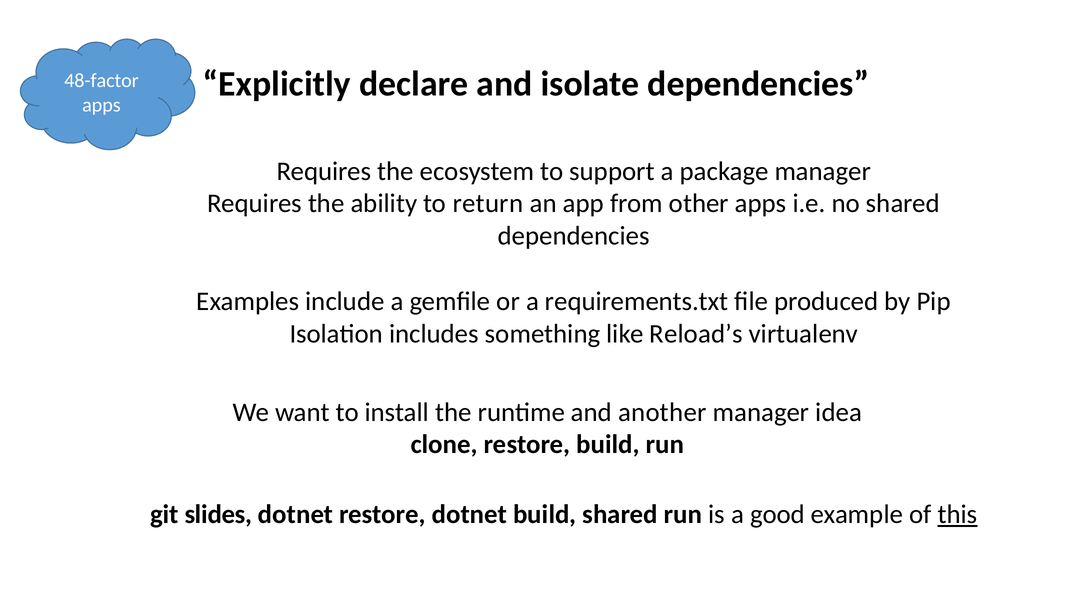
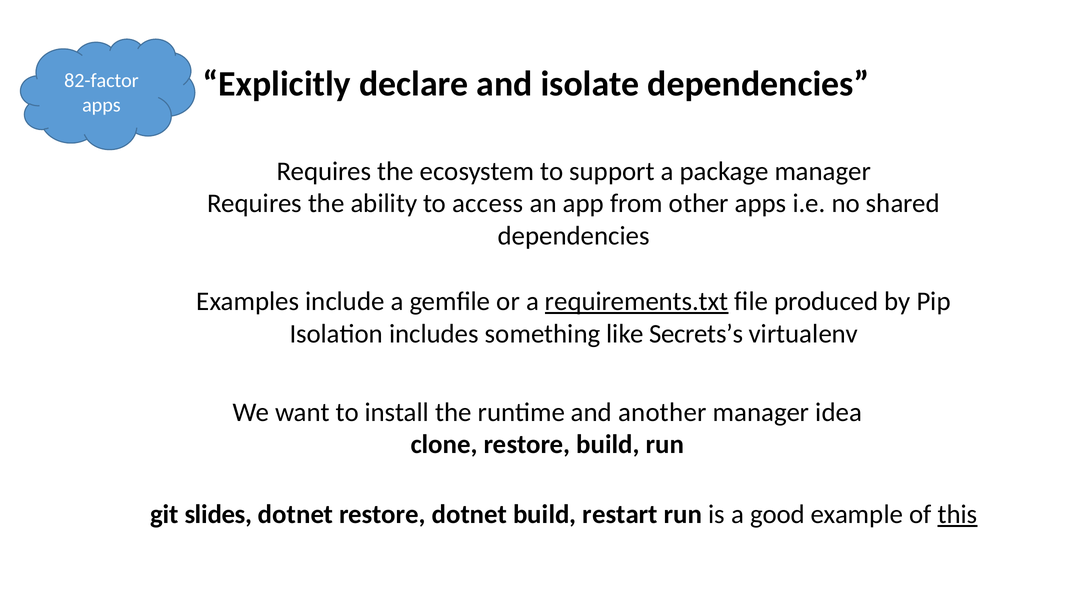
48-factor: 48-factor -> 82-factor
return: return -> access
requirements.txt underline: none -> present
Reload’s: Reload’s -> Secrets’s
build shared: shared -> restart
